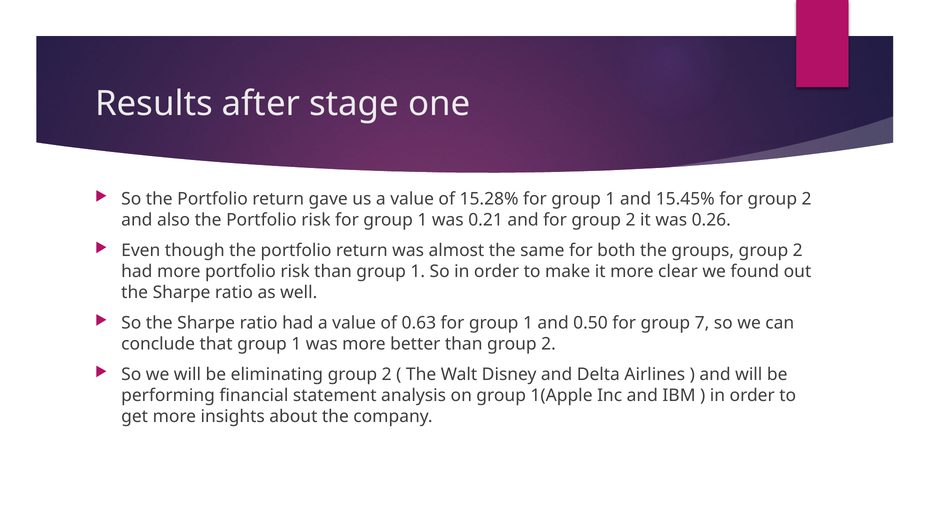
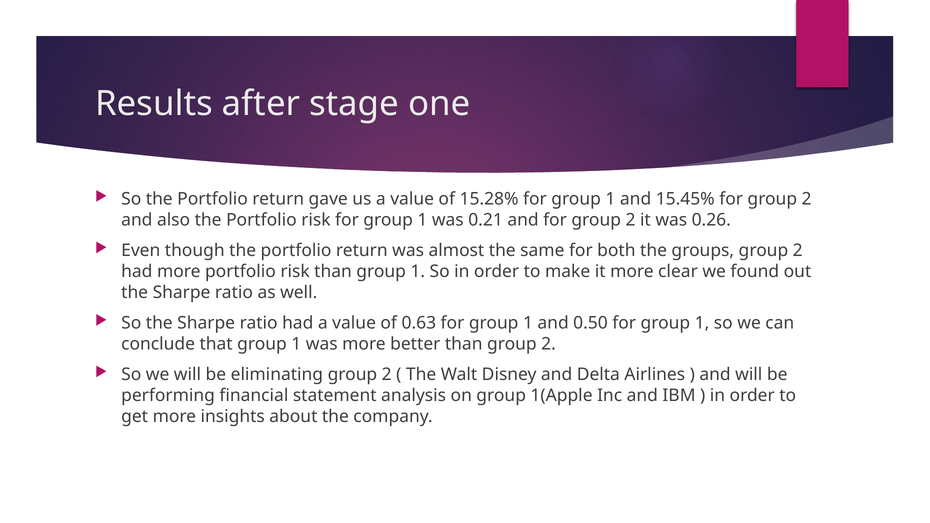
0.50 for group 7: 7 -> 1
